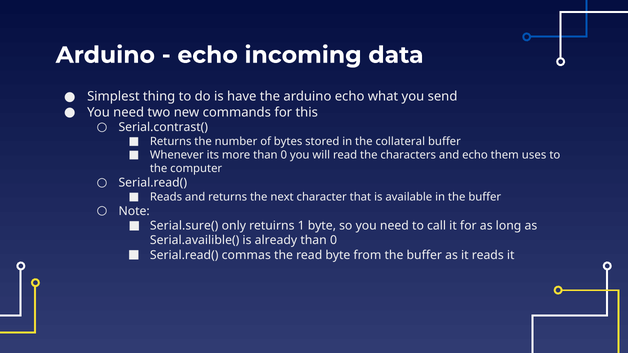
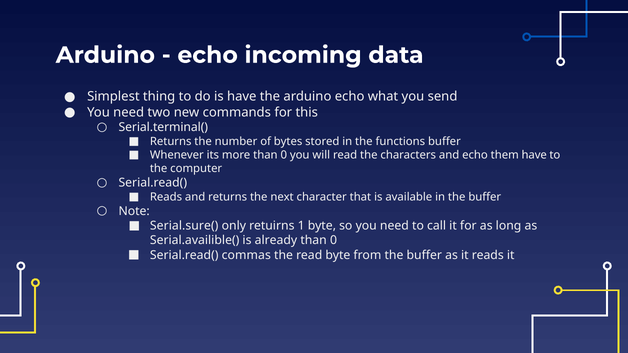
Serial.contrast(: Serial.contrast( -> Serial.terminal(
collateral: collateral -> functions
them uses: uses -> have
